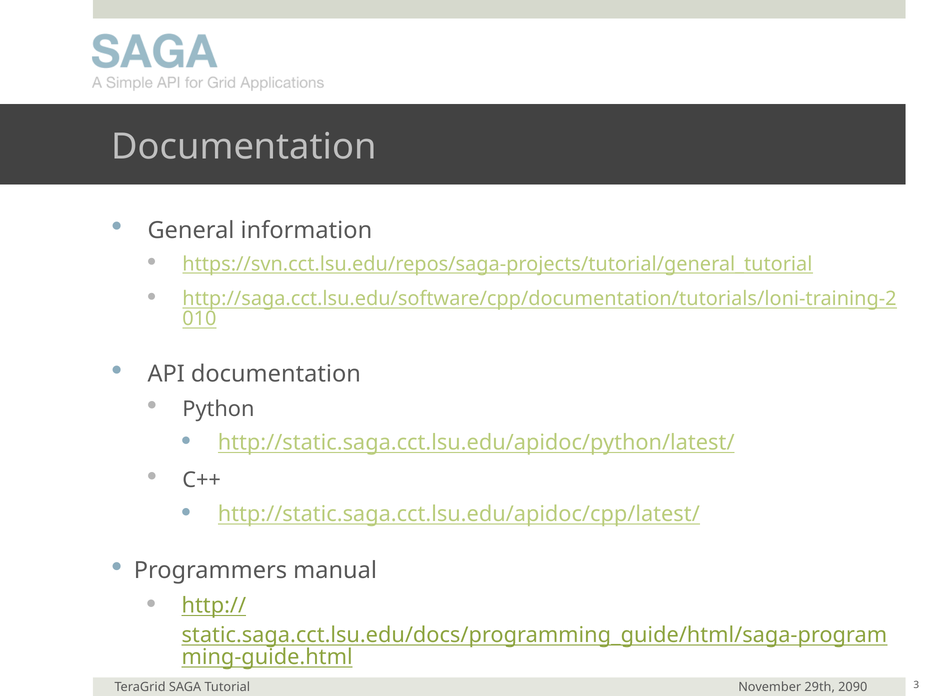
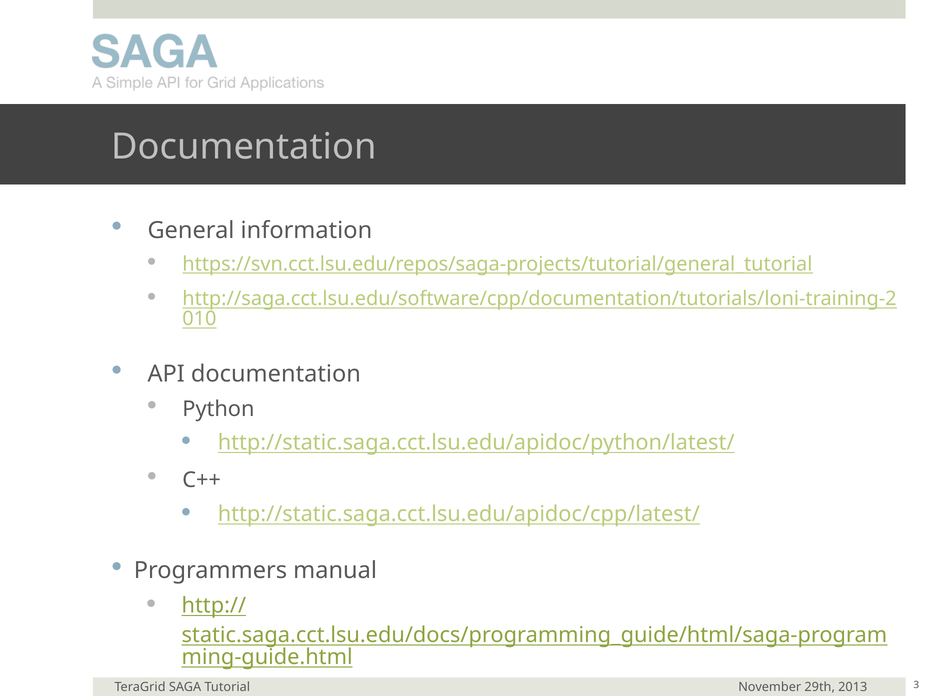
2090: 2090 -> 2013
